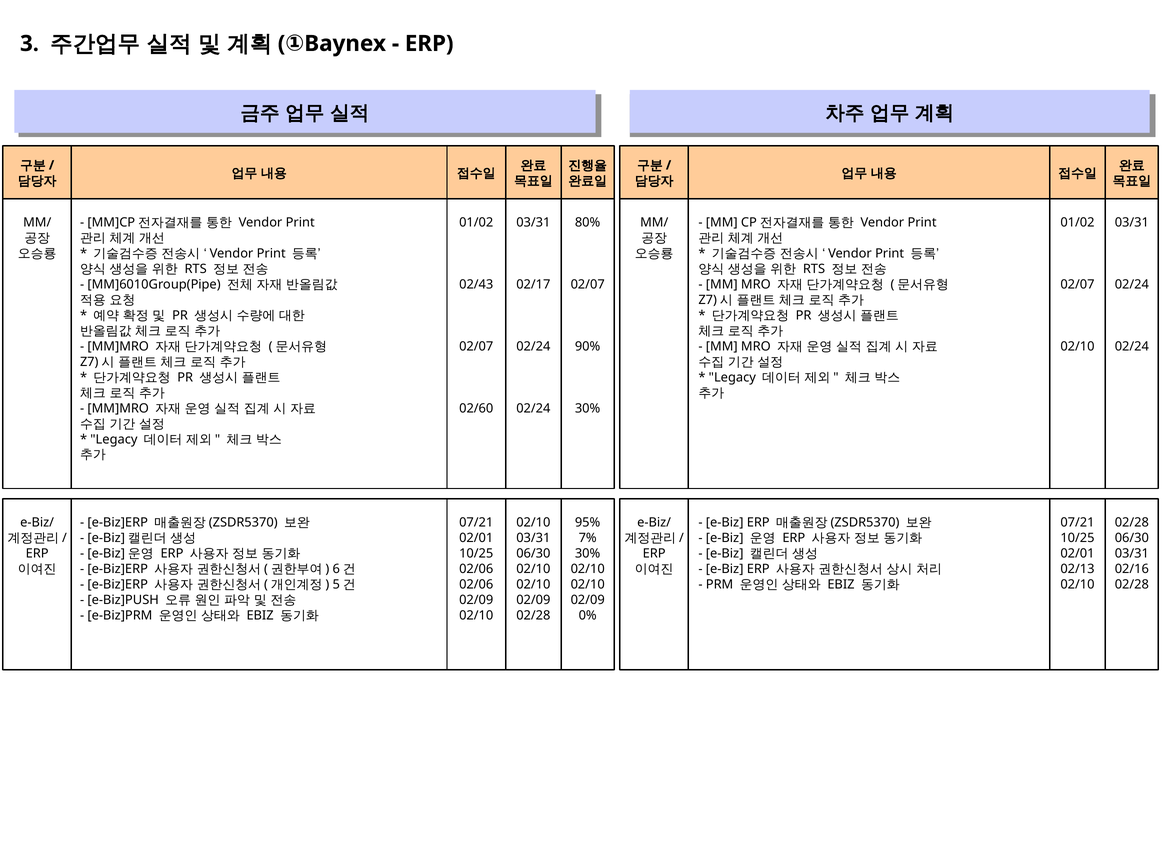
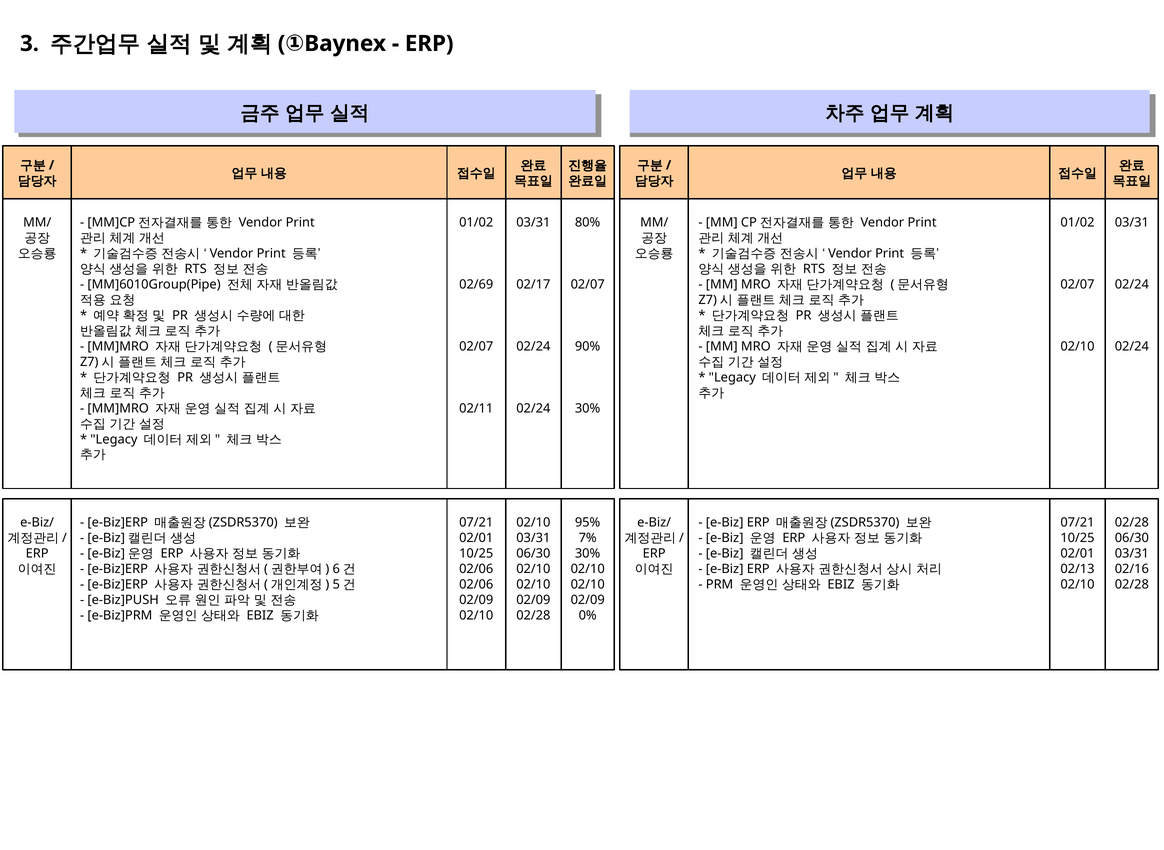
02/43: 02/43 -> 02/69
02/60: 02/60 -> 02/11
